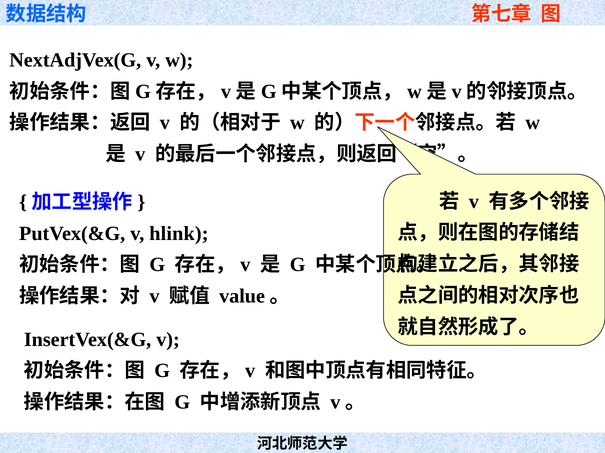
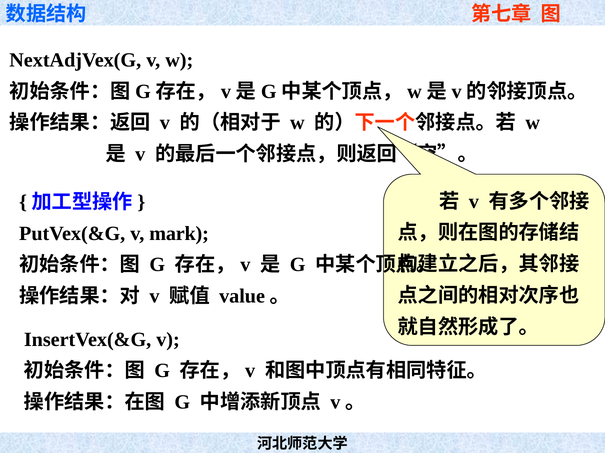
hlink: hlink -> mark
